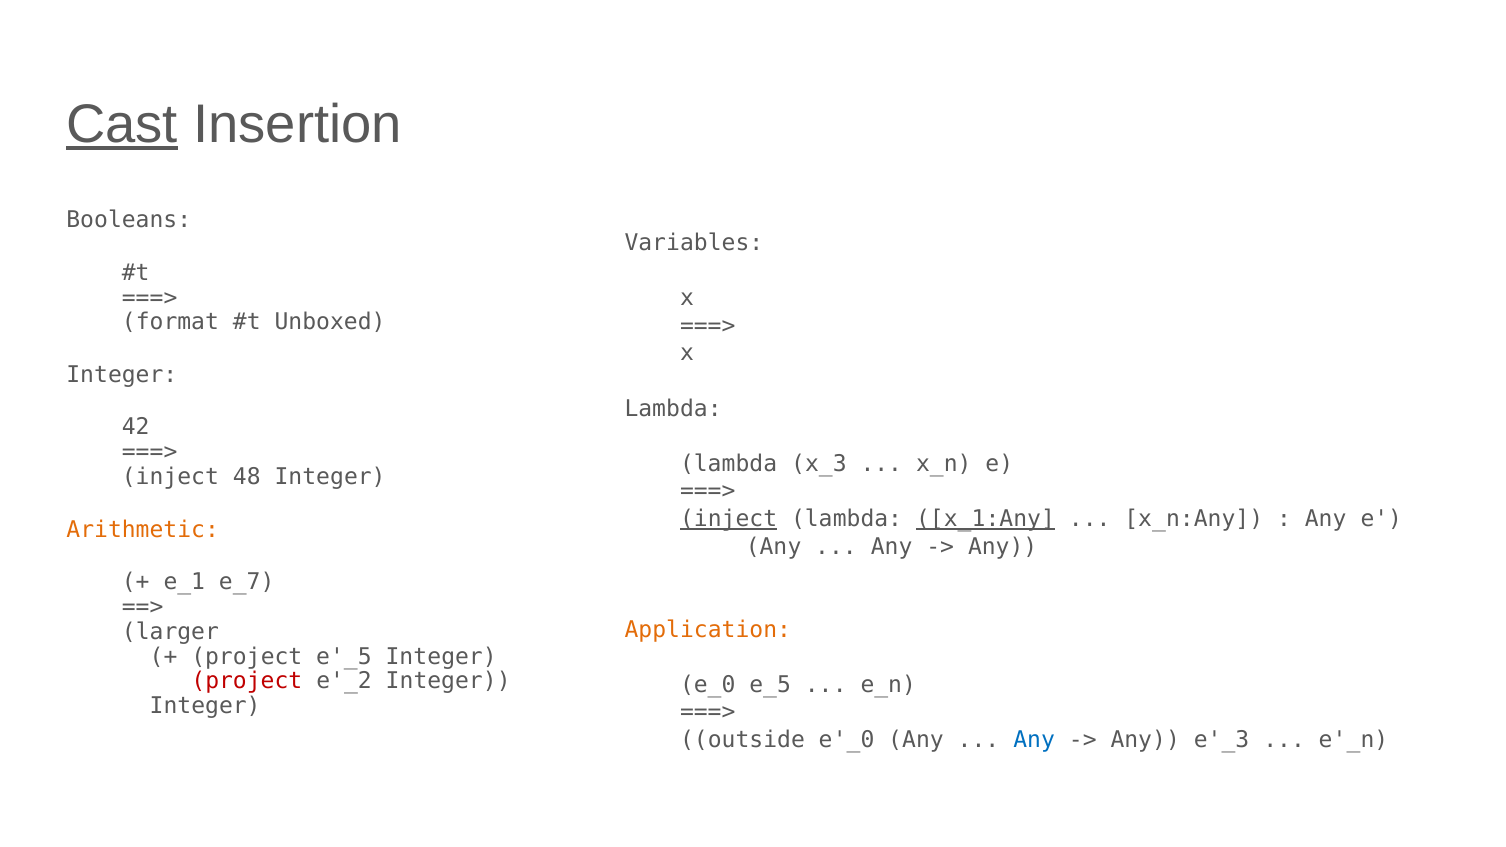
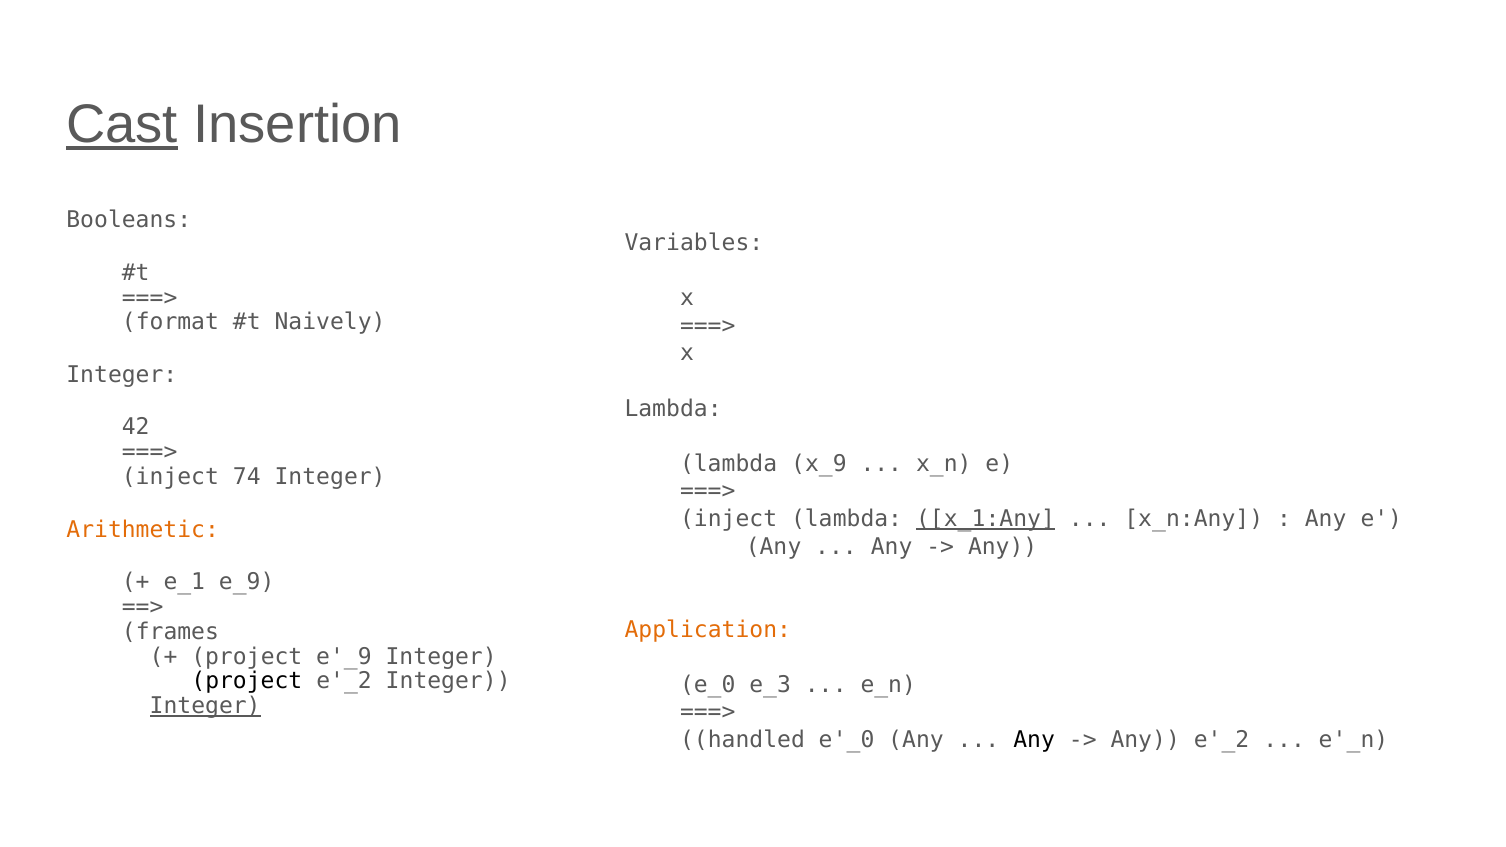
Unboxed: Unboxed -> Naively
x_3: x_3 -> x_9
48: 48 -> 74
inject at (729, 519) underline: present -> none
e_7: e_7 -> e_9
larger: larger -> frames
e'_5: e'_5 -> e'_9
project at (247, 681) colour: red -> black
e_5: e_5 -> e_3
Integer at (205, 706) underline: none -> present
outside: outside -> handled
Any at (1034, 740) colour: blue -> black
Any e'_3: e'_3 -> e'_2
